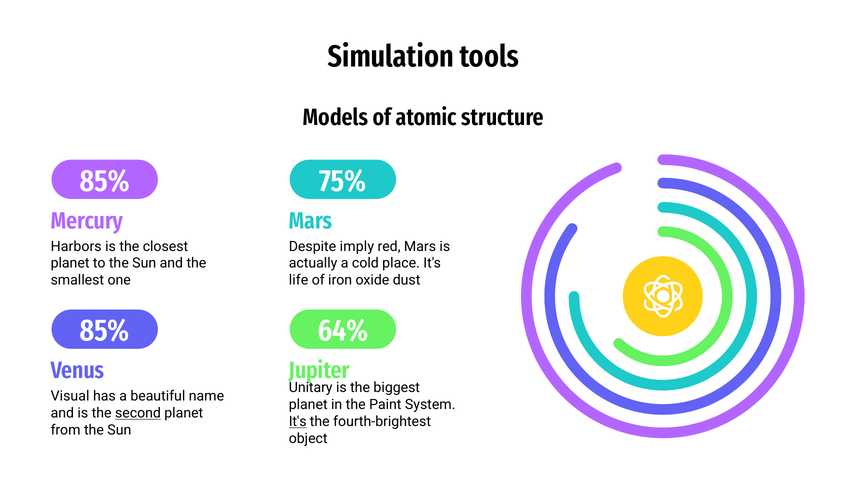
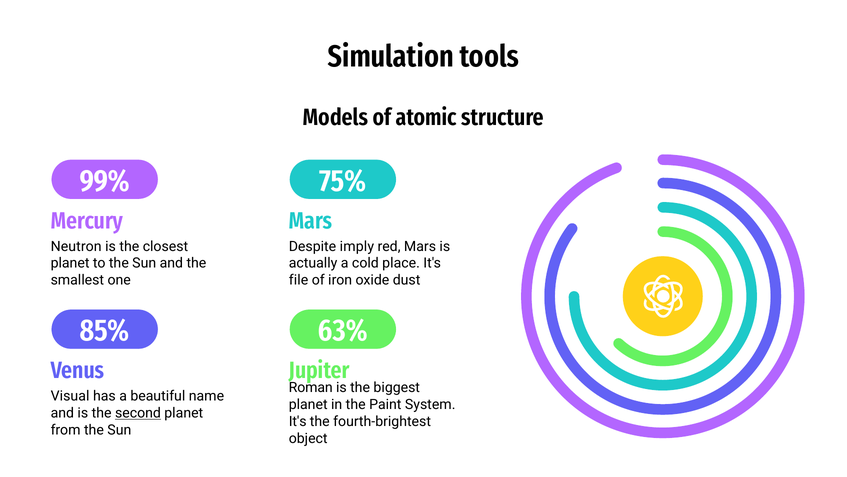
85% at (105, 181): 85% -> 99%
Harbors: Harbors -> Neutron
life: life -> file
64%: 64% -> 63%
Unitary: Unitary -> Roman
It's at (298, 421) underline: present -> none
